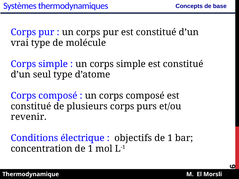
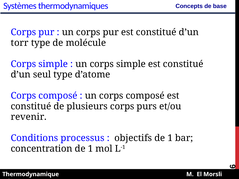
vrai: vrai -> torr
électrique: électrique -> processus
